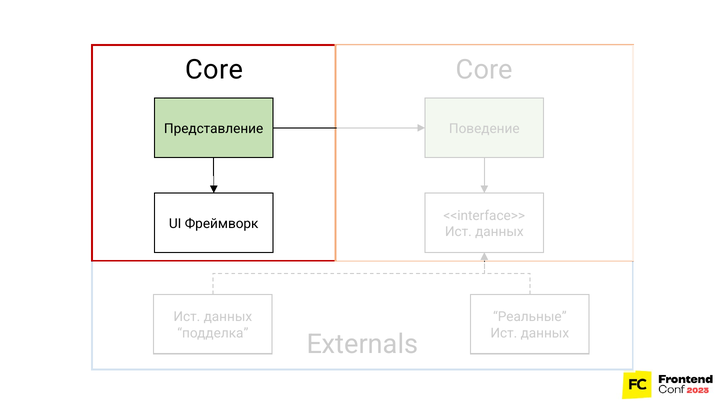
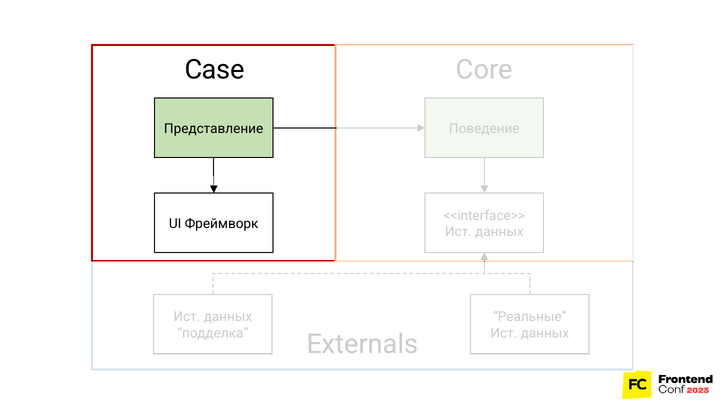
Core at (214, 70): Core -> Case
